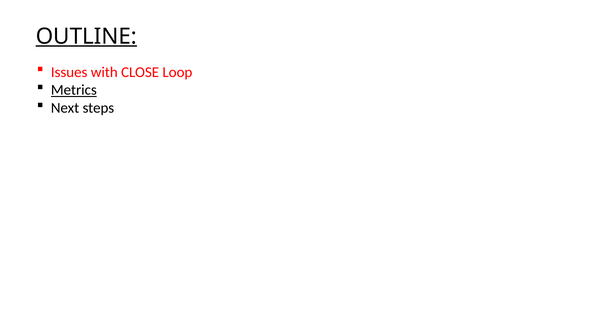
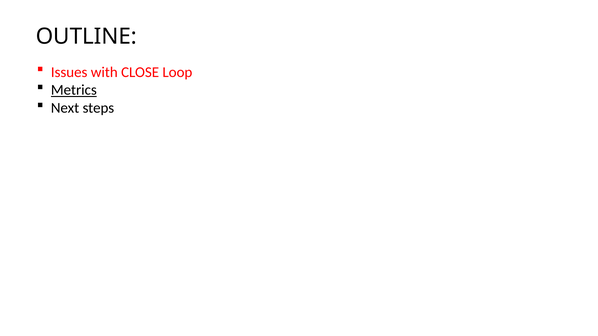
OUTLINE underline: present -> none
